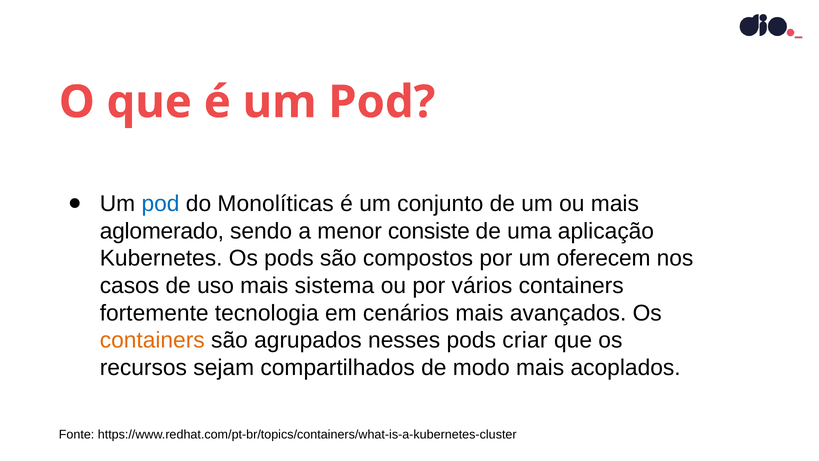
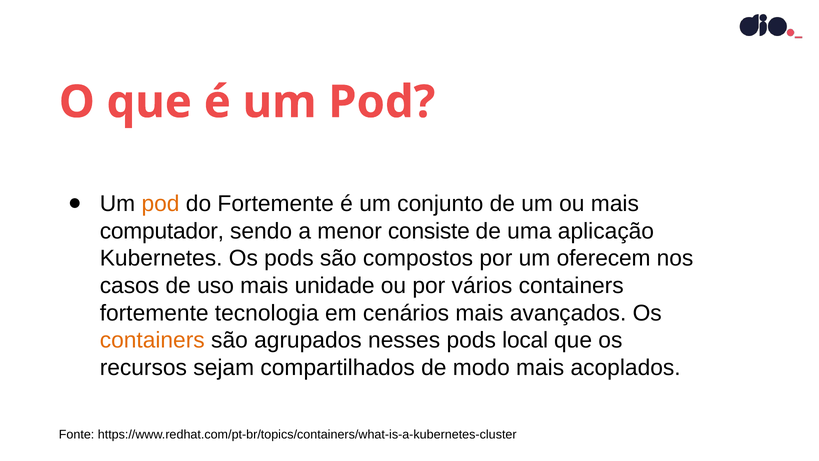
pod at (161, 204) colour: blue -> orange
do Monolíticas: Monolíticas -> Fortemente
aglomerado: aglomerado -> computador
sistema: sistema -> unidade
criar: criar -> local
